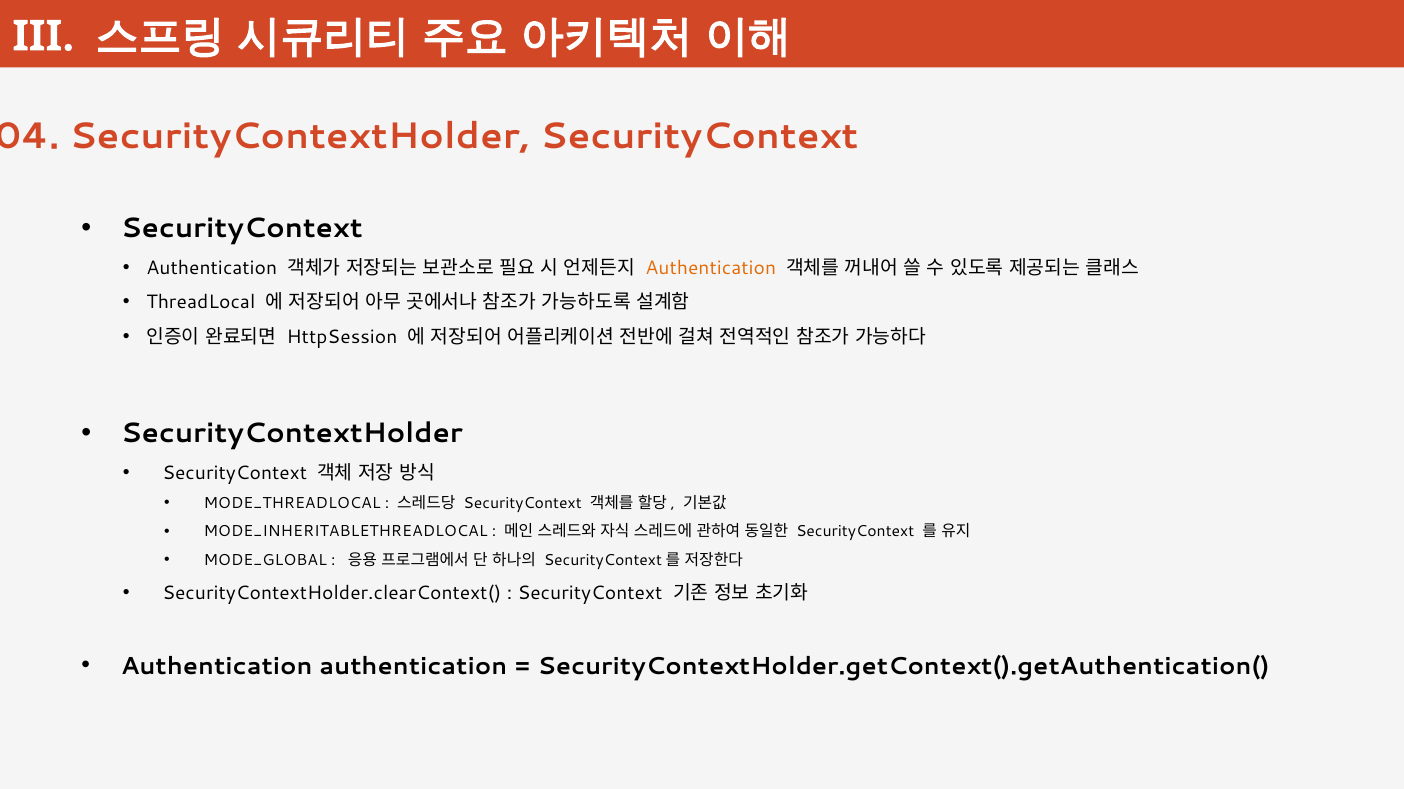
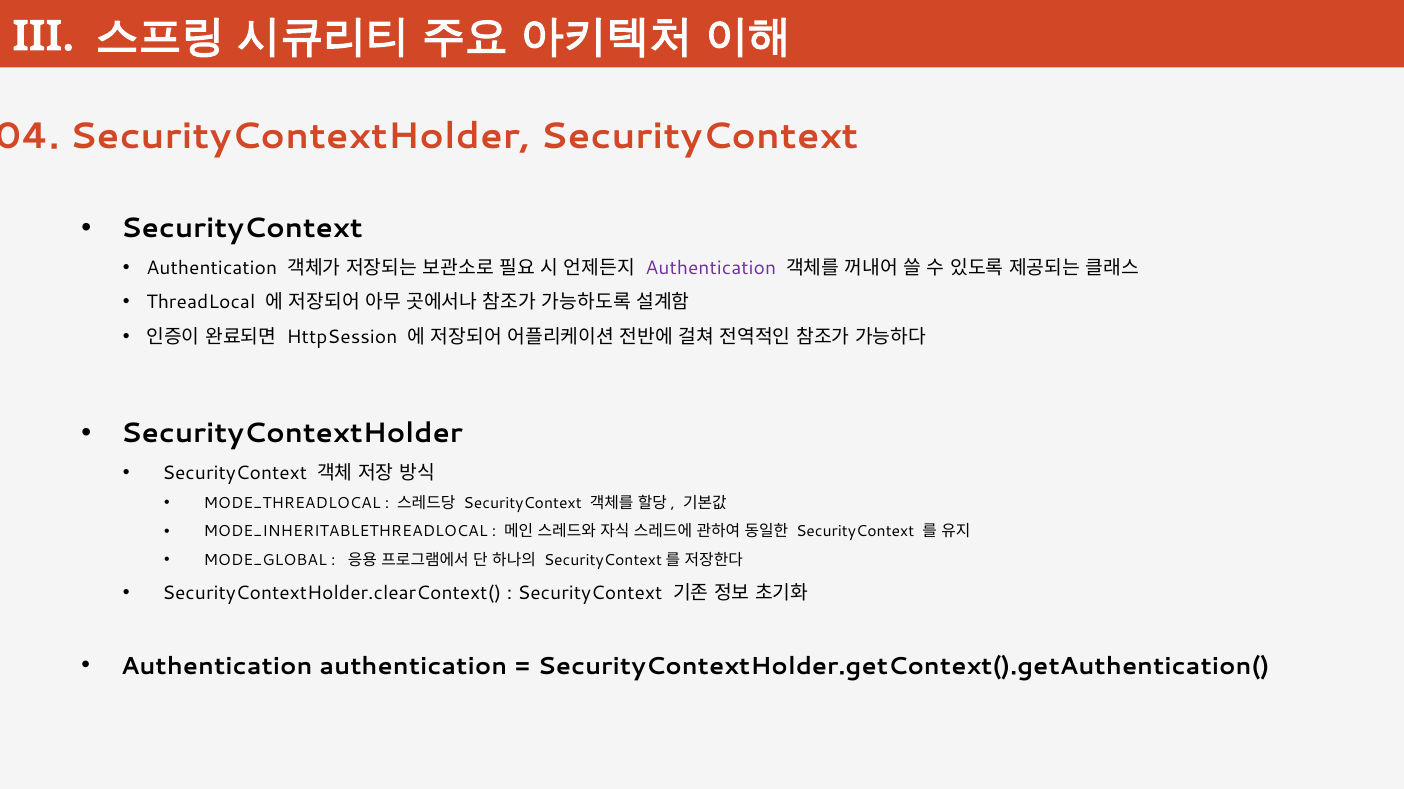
Authentication at (711, 268) colour: orange -> purple
